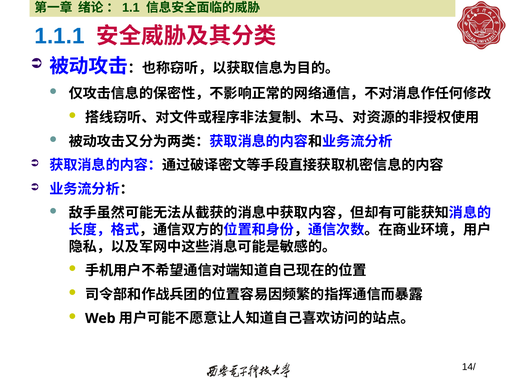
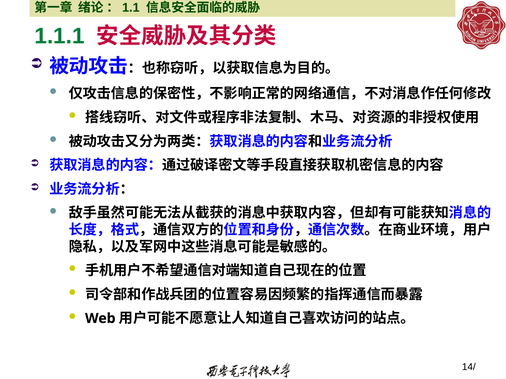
1.1.1 colour: blue -> green
